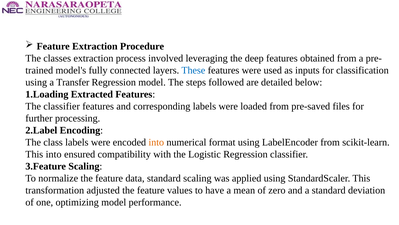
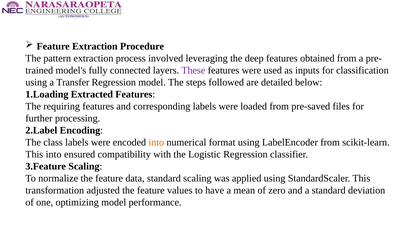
classes: classes -> pattern
These colour: blue -> purple
The classifier: classifier -> requiring
